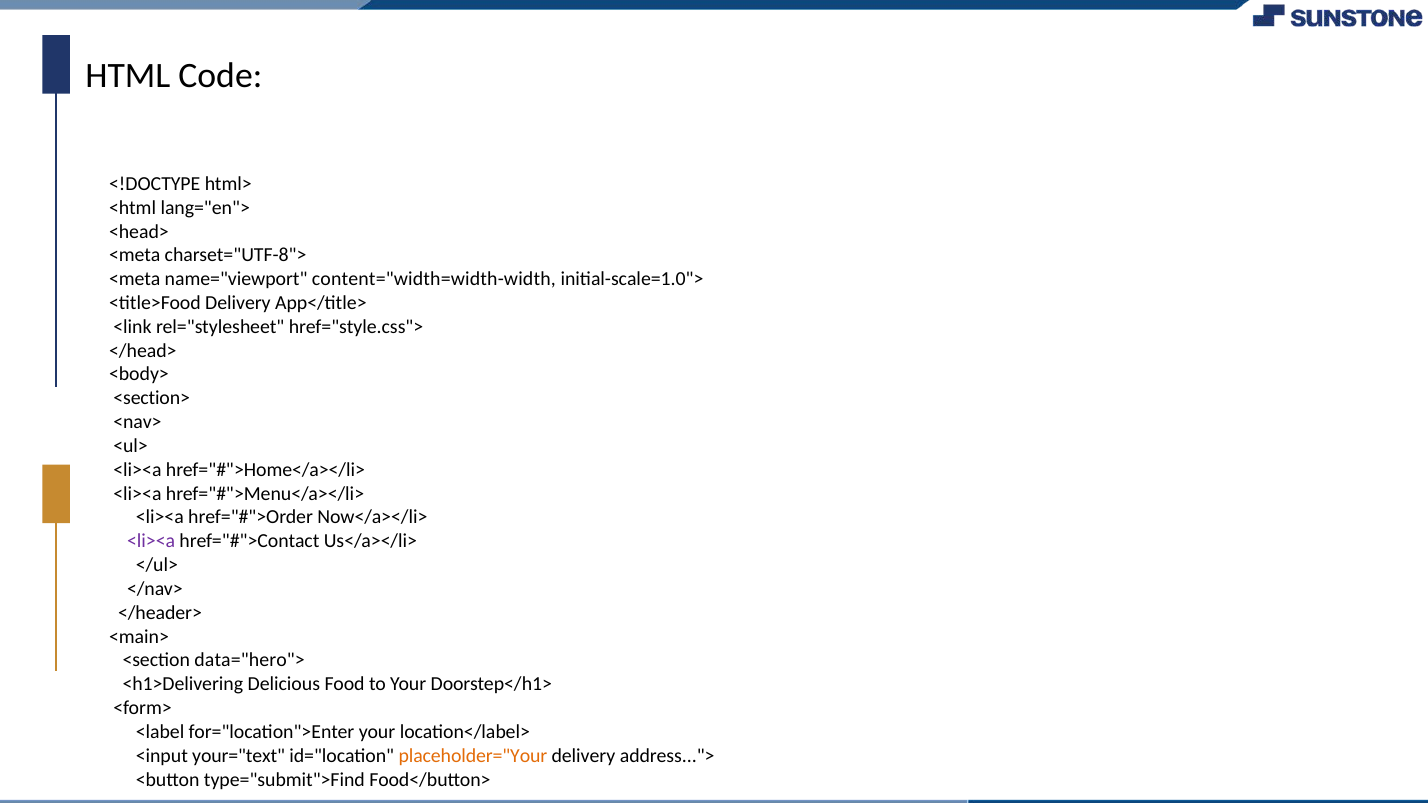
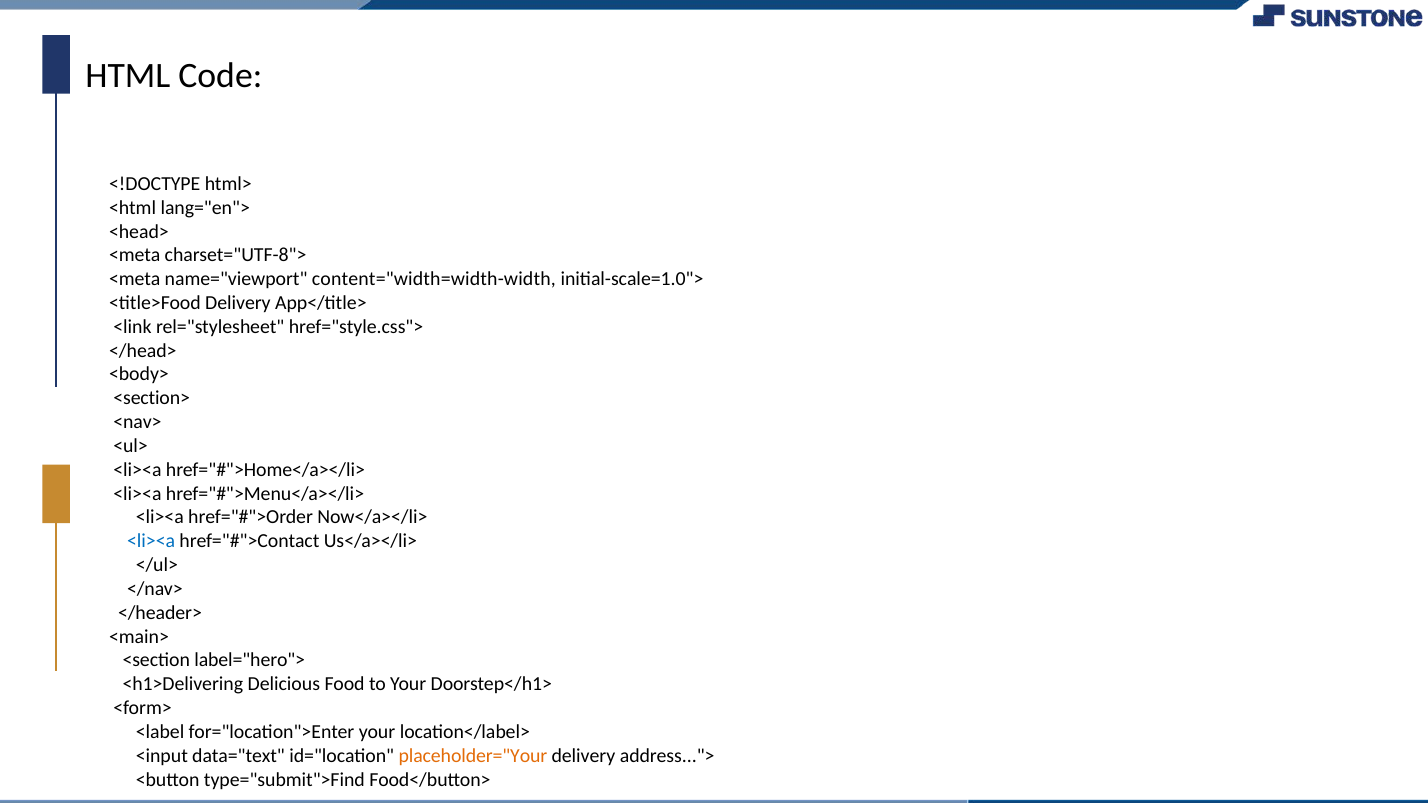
<li><a at (151, 541) colour: purple -> blue
data="hero">: data="hero"> -> label="hero">
your="text: your="text -> data="text
